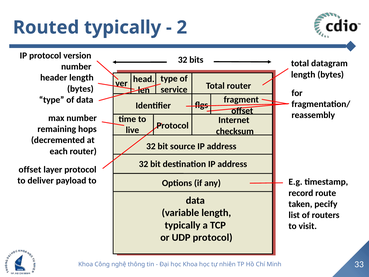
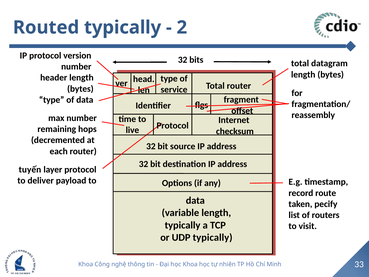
offset at (30, 169): offset -> tuyến
UDP protocol: protocol -> typically
